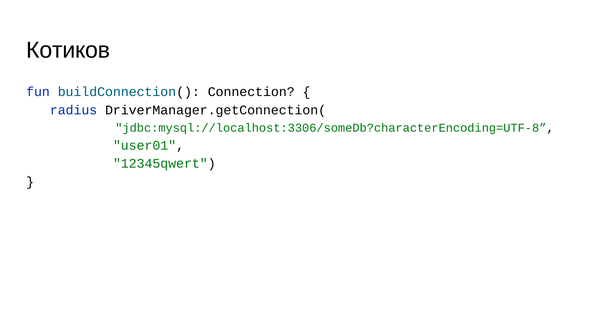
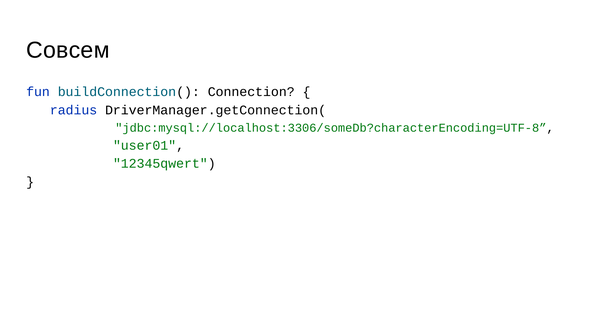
Котиков: Котиков -> Совсем
